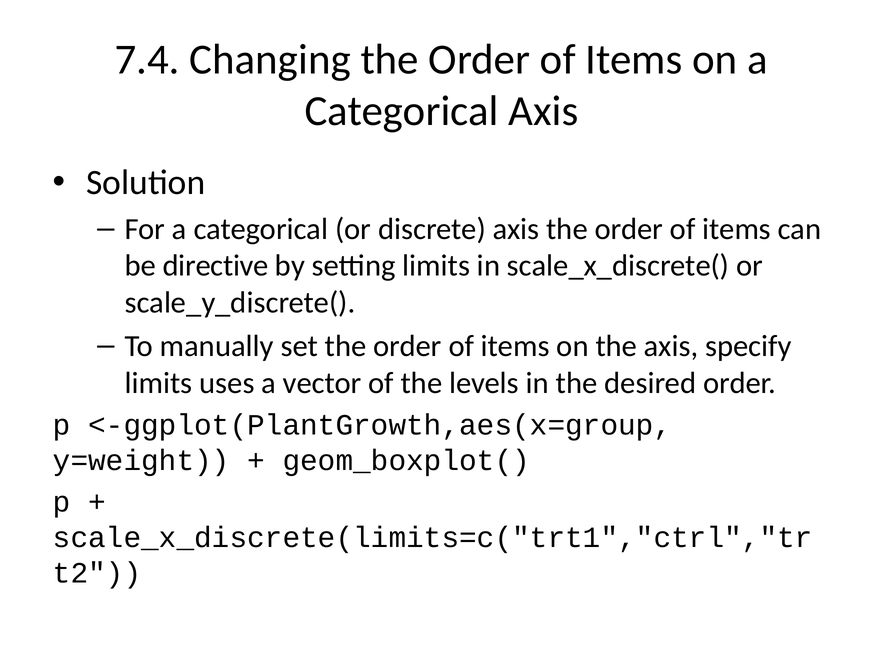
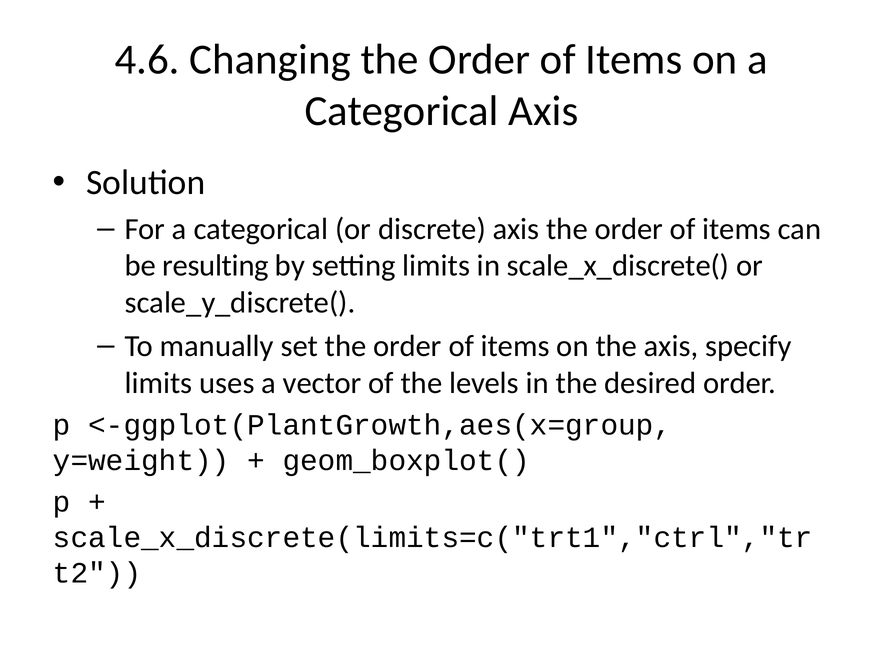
7.4: 7.4 -> 4.6
directive: directive -> resulting
